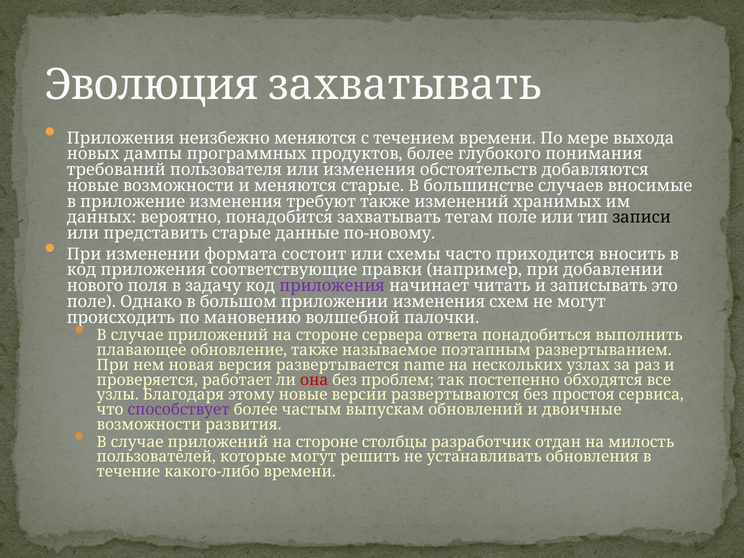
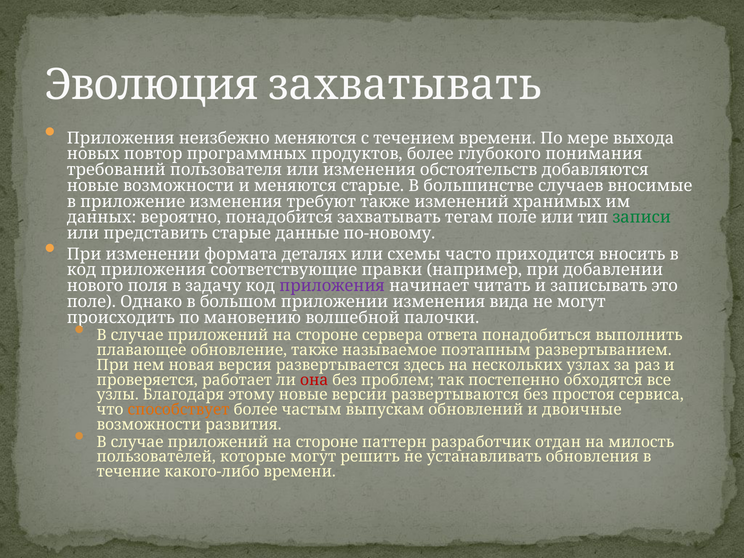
дампы: дампы -> повтор
записи colour: black -> green
состоит: состоит -> деталях
схем: схем -> вида
name: name -> здесь
способствует colour: purple -> orange
столбцы: столбцы -> паттерн
